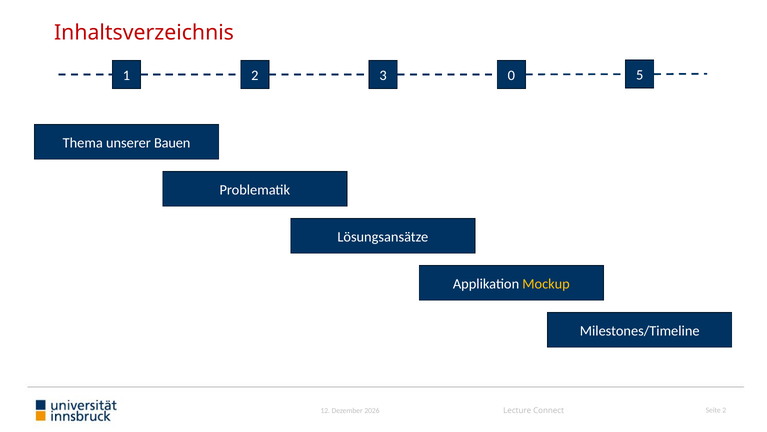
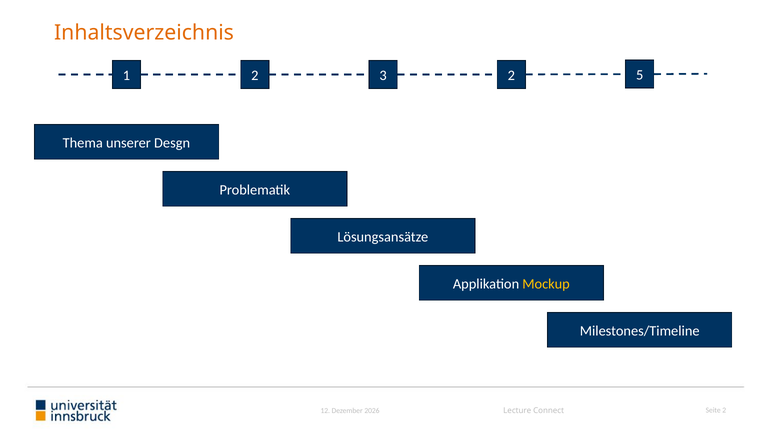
Inhaltsverzeichnis colour: red -> orange
3 0: 0 -> 2
Bauen: Bauen -> Desgn
